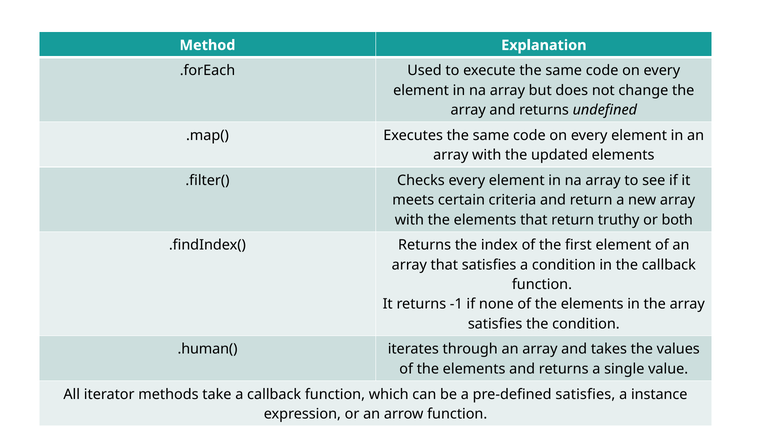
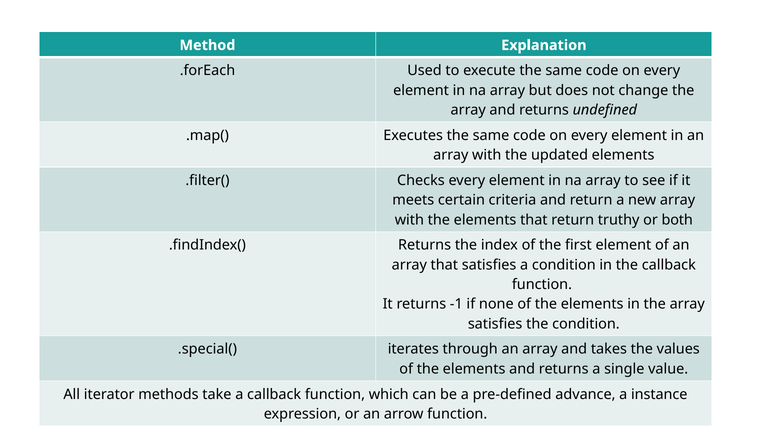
.human(: .human( -> .special(
pre-defined satisfies: satisfies -> advance
